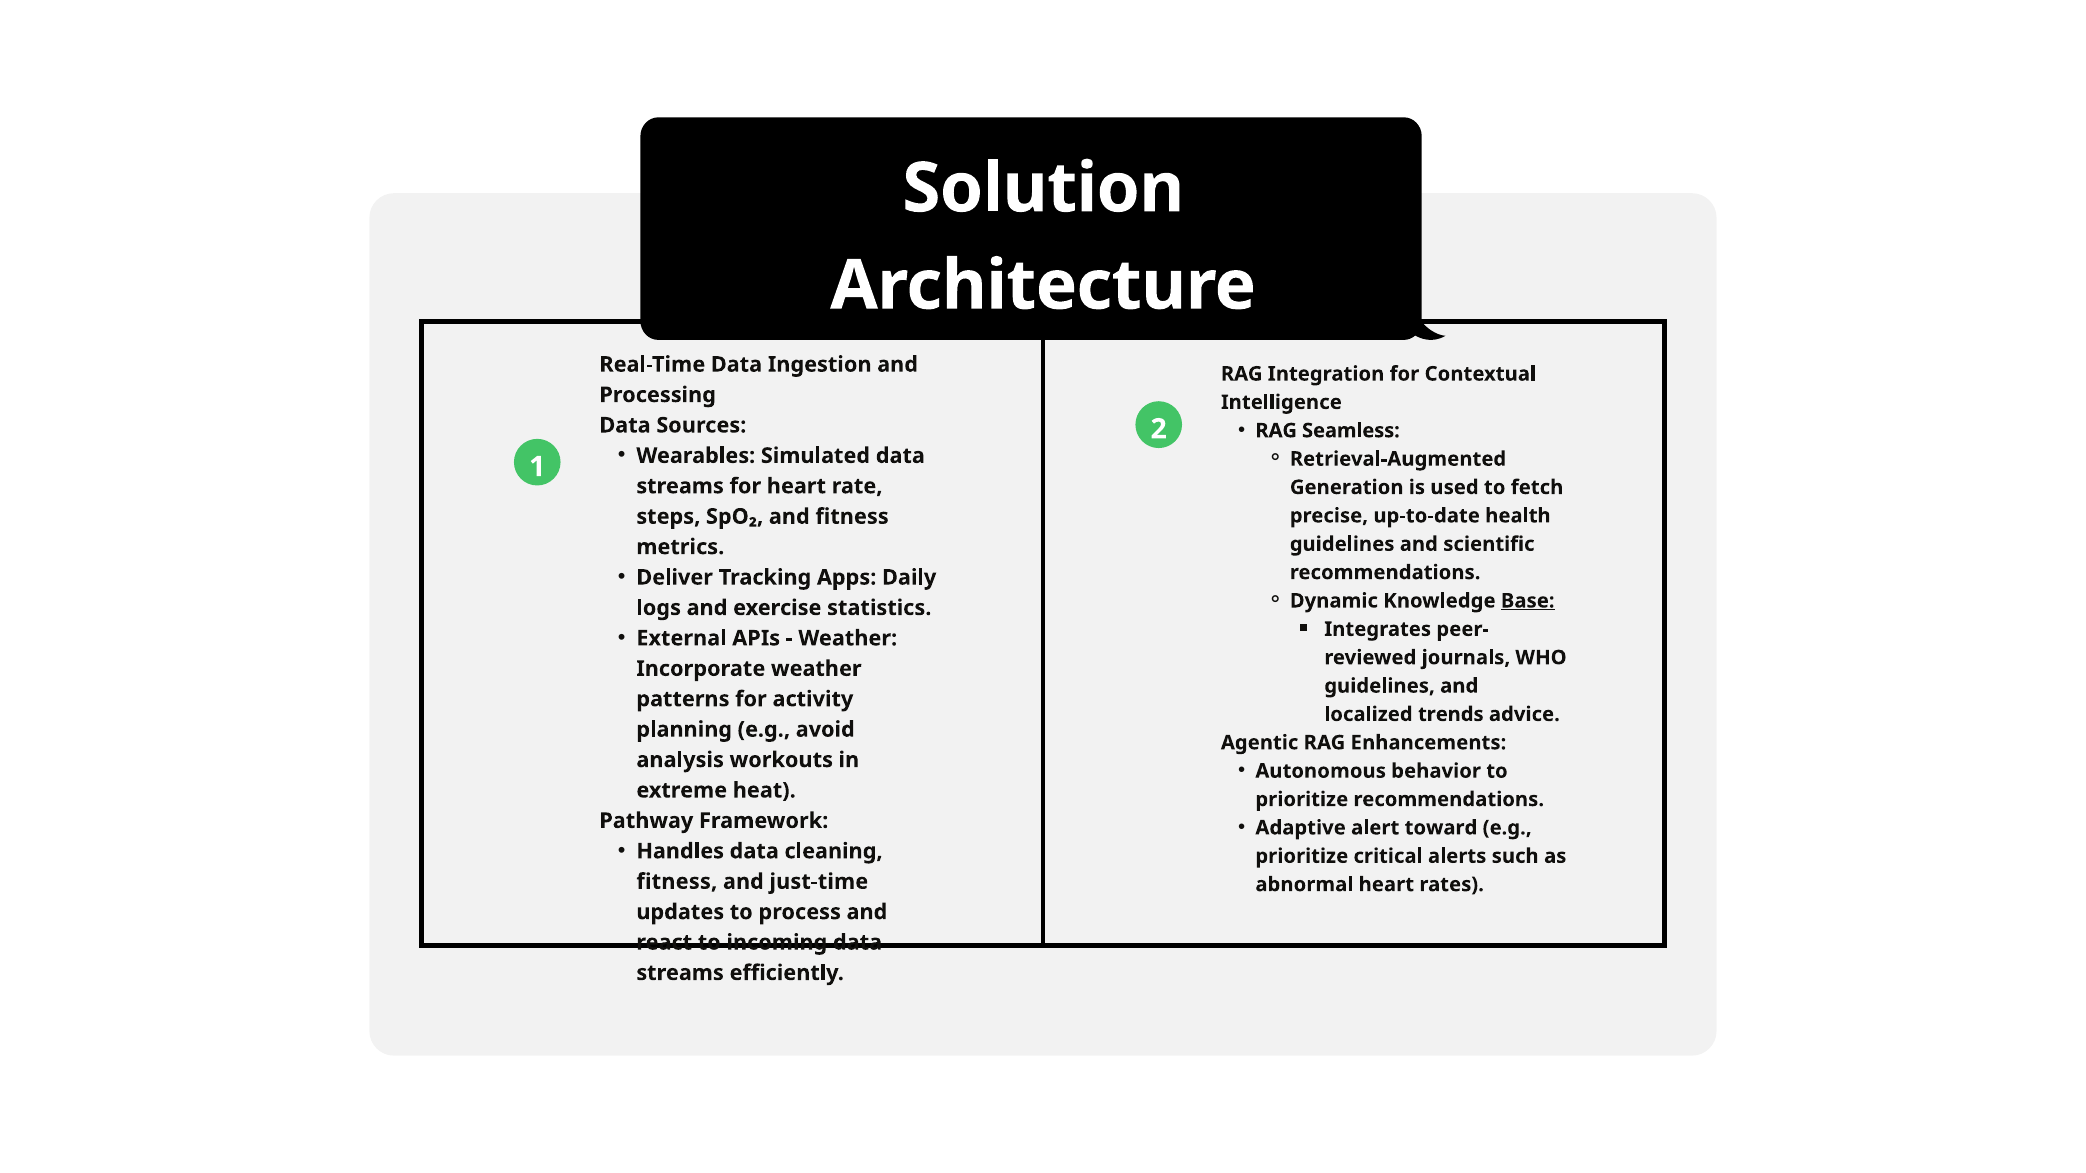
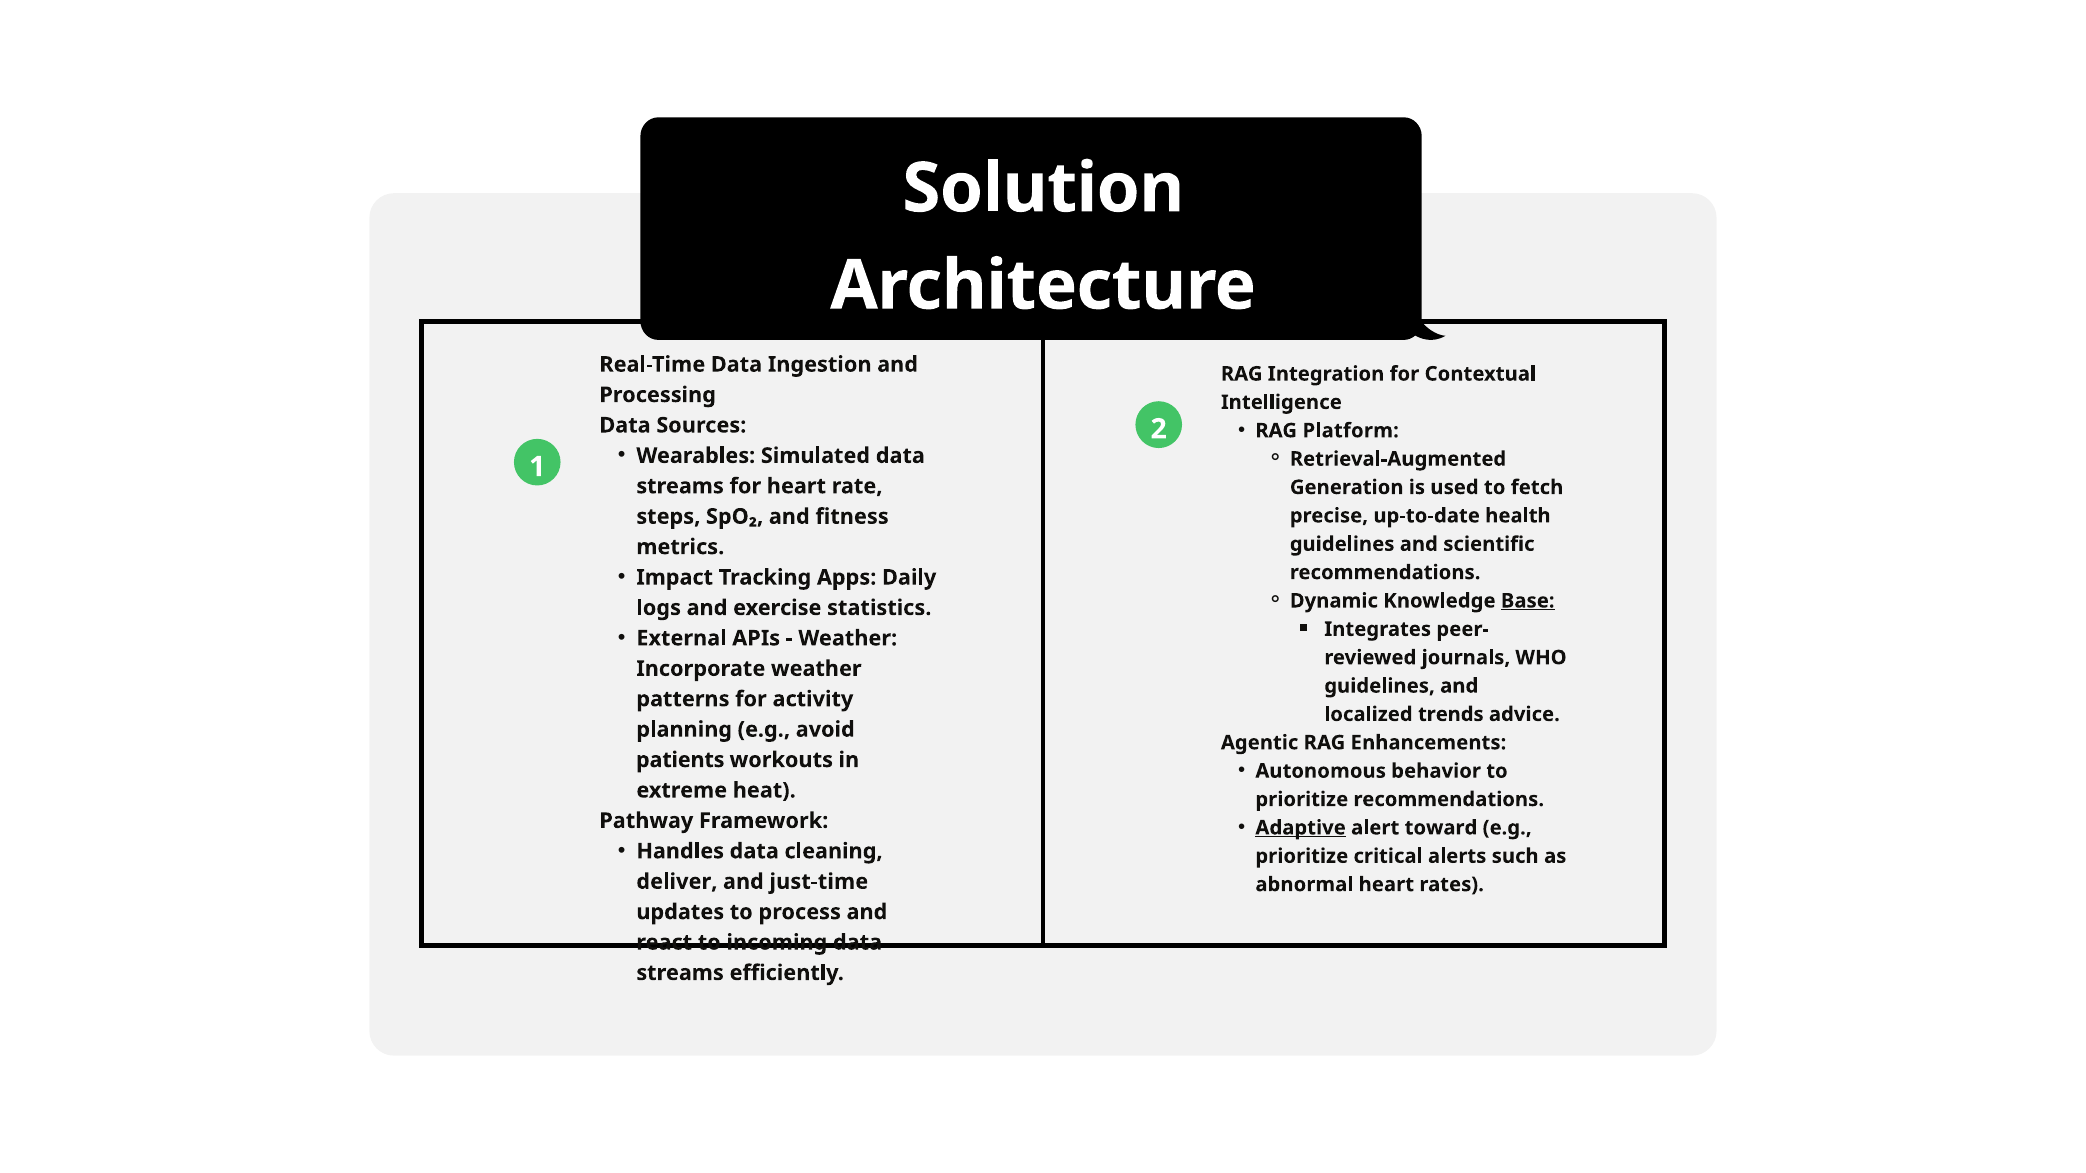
Seamless: Seamless -> Platform
Deliver: Deliver -> Impact
analysis: analysis -> patients
Adaptive underline: none -> present
fitness at (677, 882): fitness -> deliver
